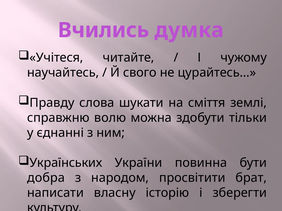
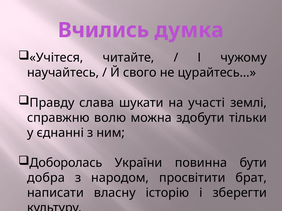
слова: слова -> слава
сміття: сміття -> участі
Українських: Українських -> Доборолась
